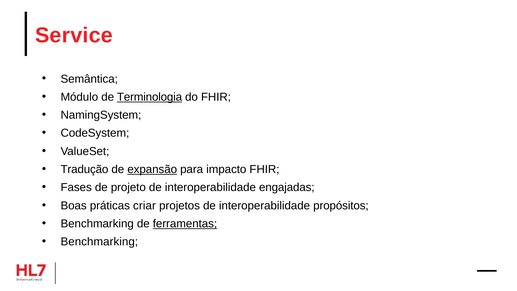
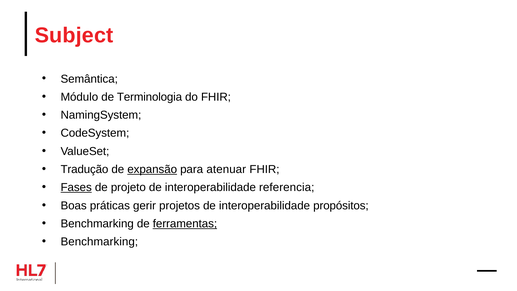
Service: Service -> Subject
Terminologia underline: present -> none
impacto: impacto -> atenuar
Fases underline: none -> present
engajadas: engajadas -> referencia
criar: criar -> gerir
